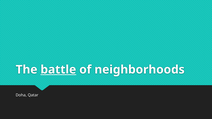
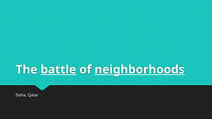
neighborhoods underline: none -> present
